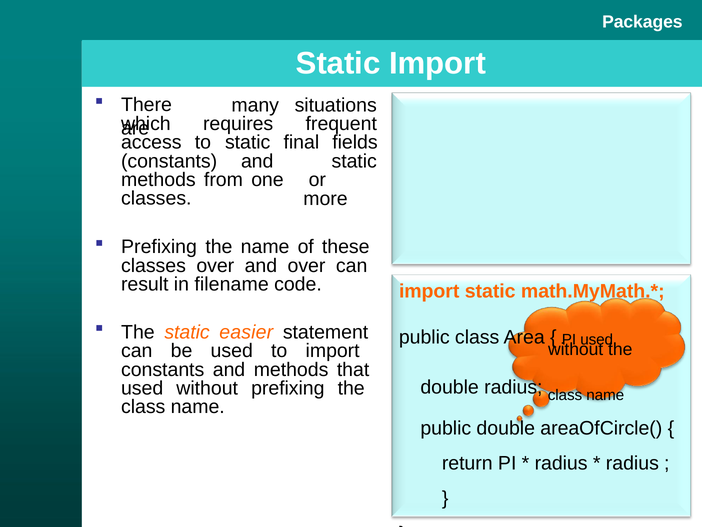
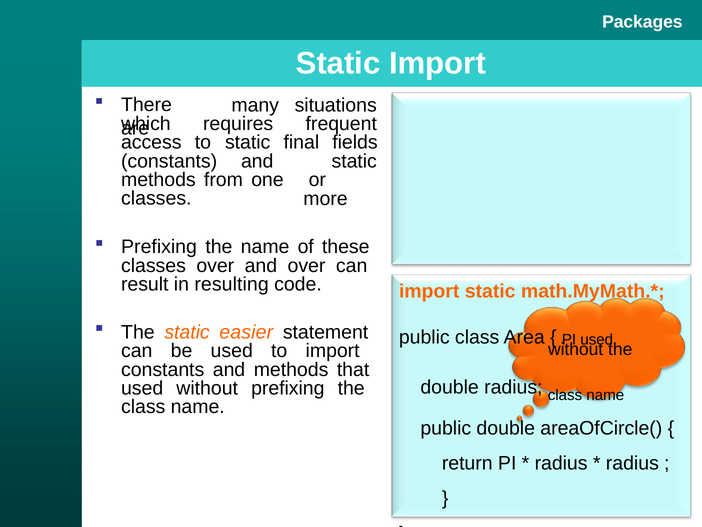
filename: filename -> resulting
